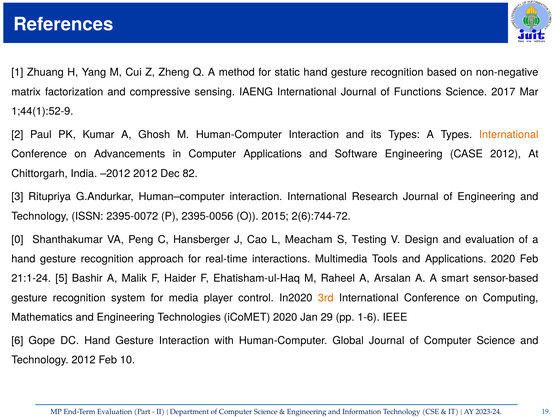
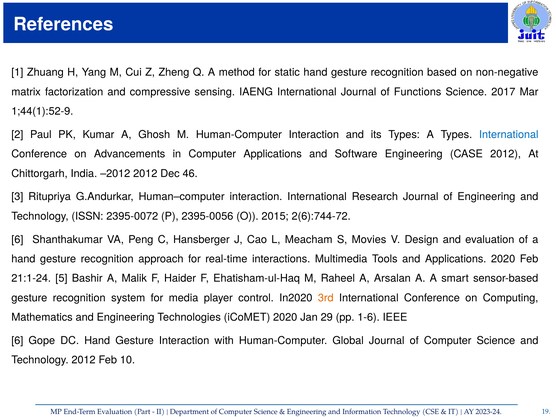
International at (509, 135) colour: orange -> blue
82: 82 -> 46
0 at (17, 239): 0 -> 6
Testing: Testing -> Movies
